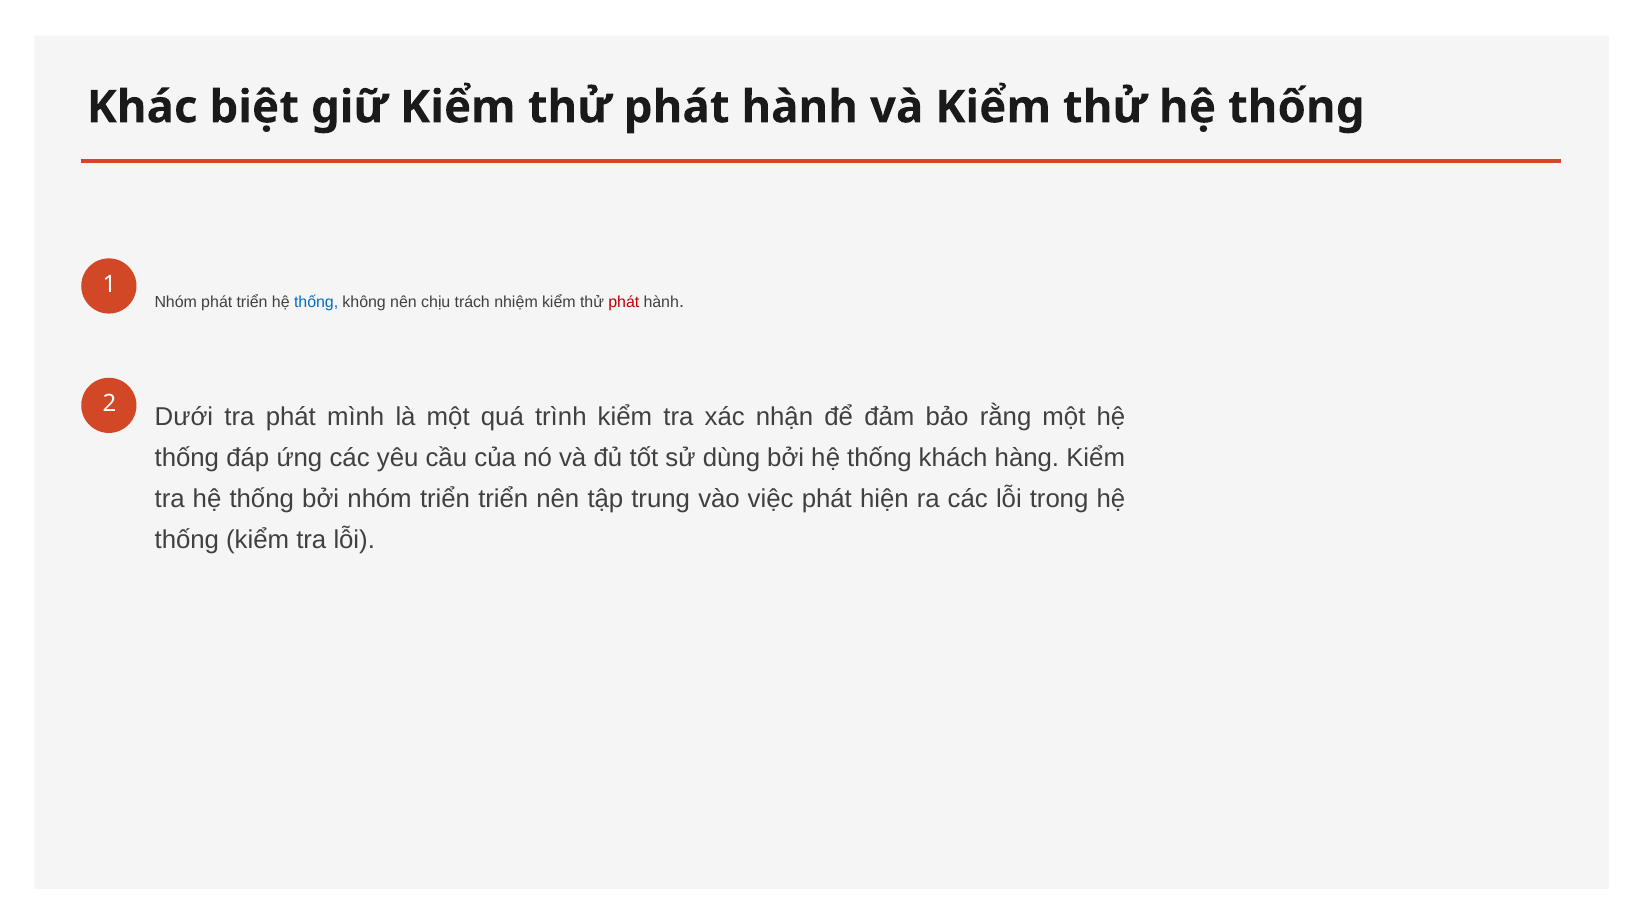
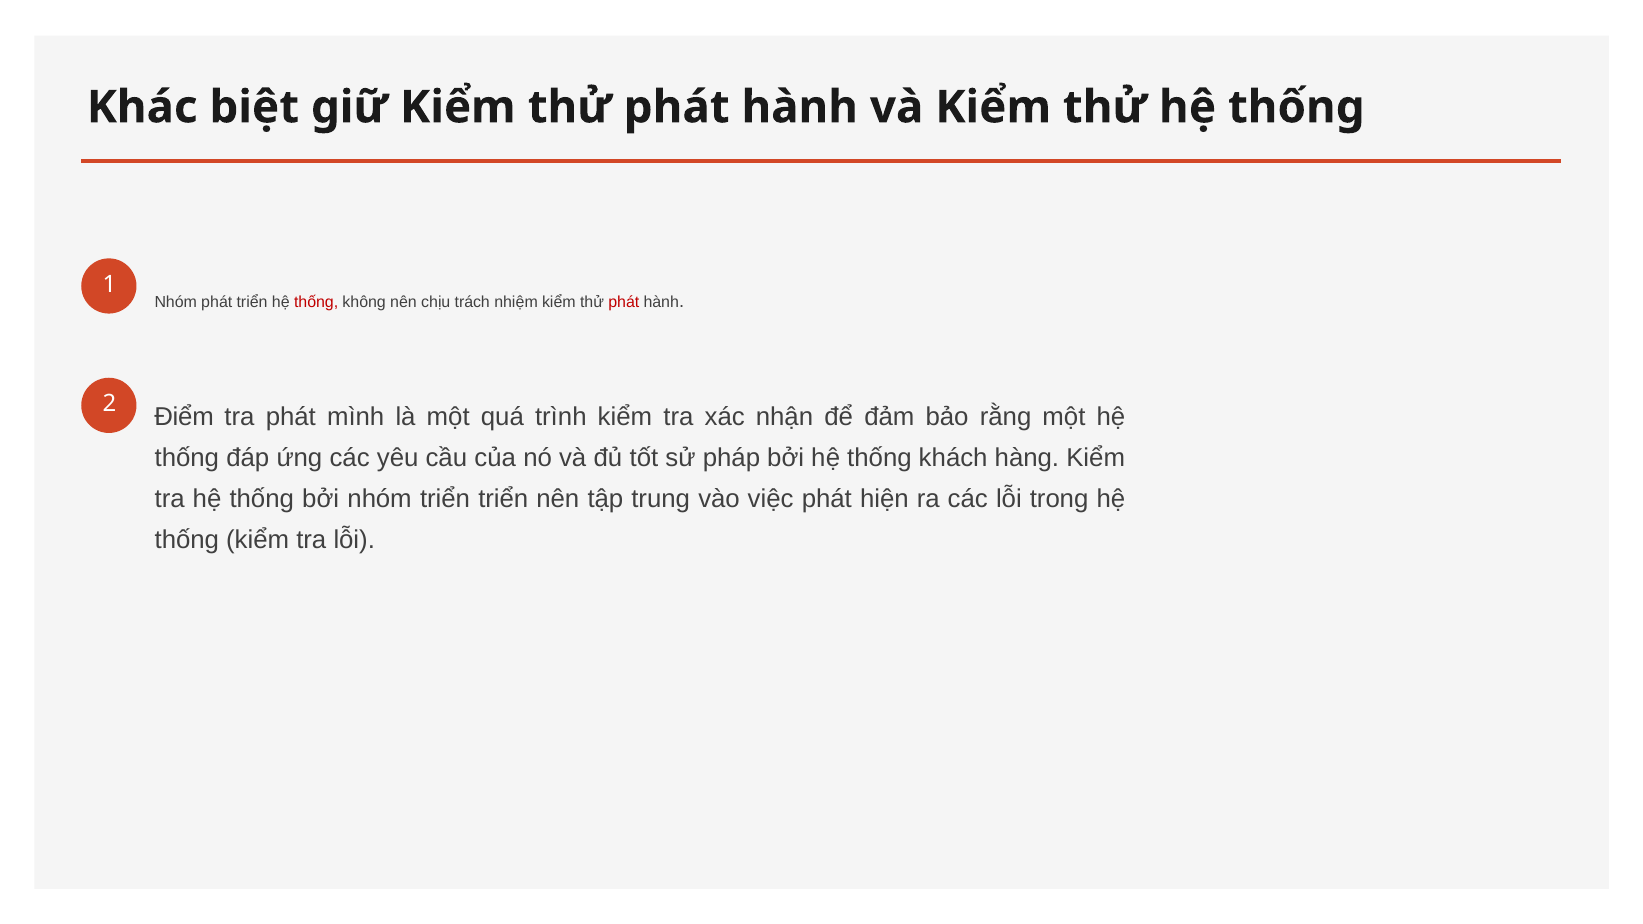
thống at (316, 302) colour: blue -> red
Dưới: Dưới -> Điểm
dùng: dùng -> pháp
